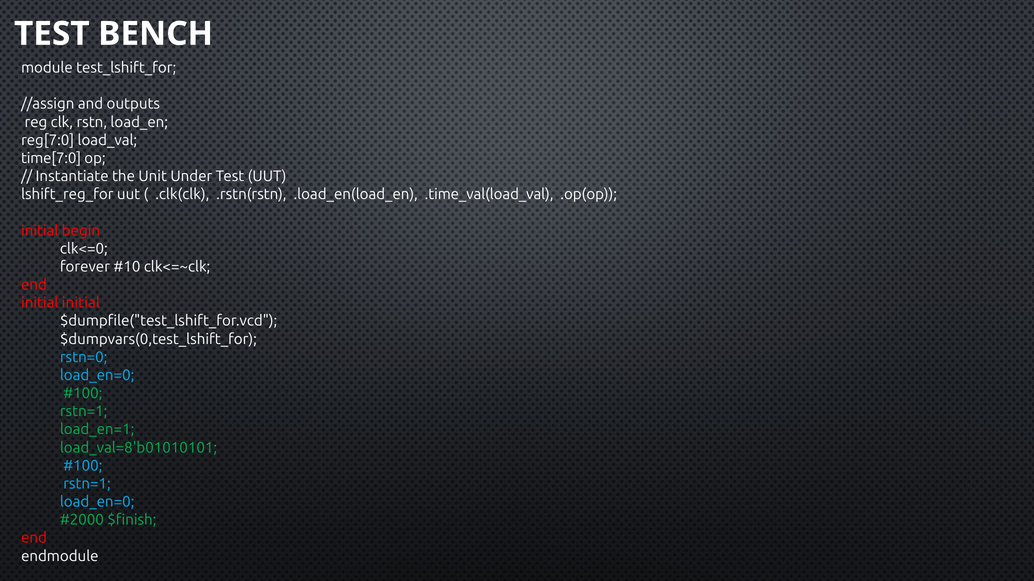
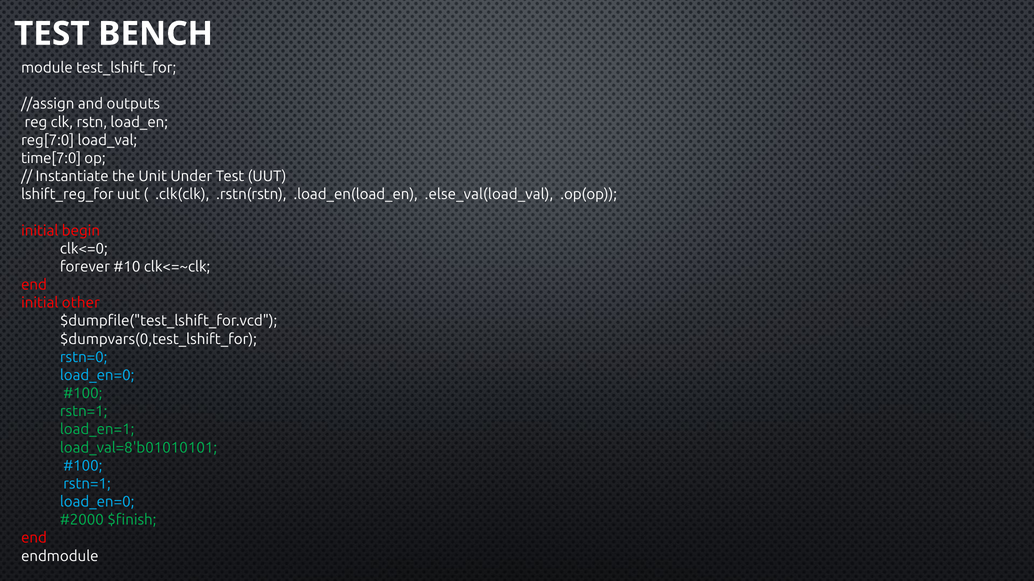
.time_val(load_val: .time_val(load_val -> .else_val(load_val
initial initial: initial -> other
